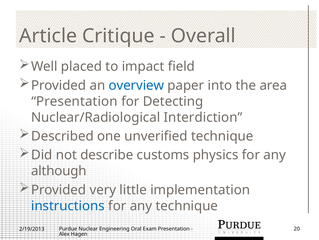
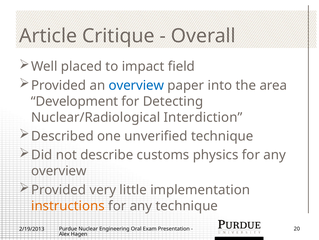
Presentation at (74, 101): Presentation -> Development
although at (59, 171): although -> overview
instructions colour: blue -> orange
